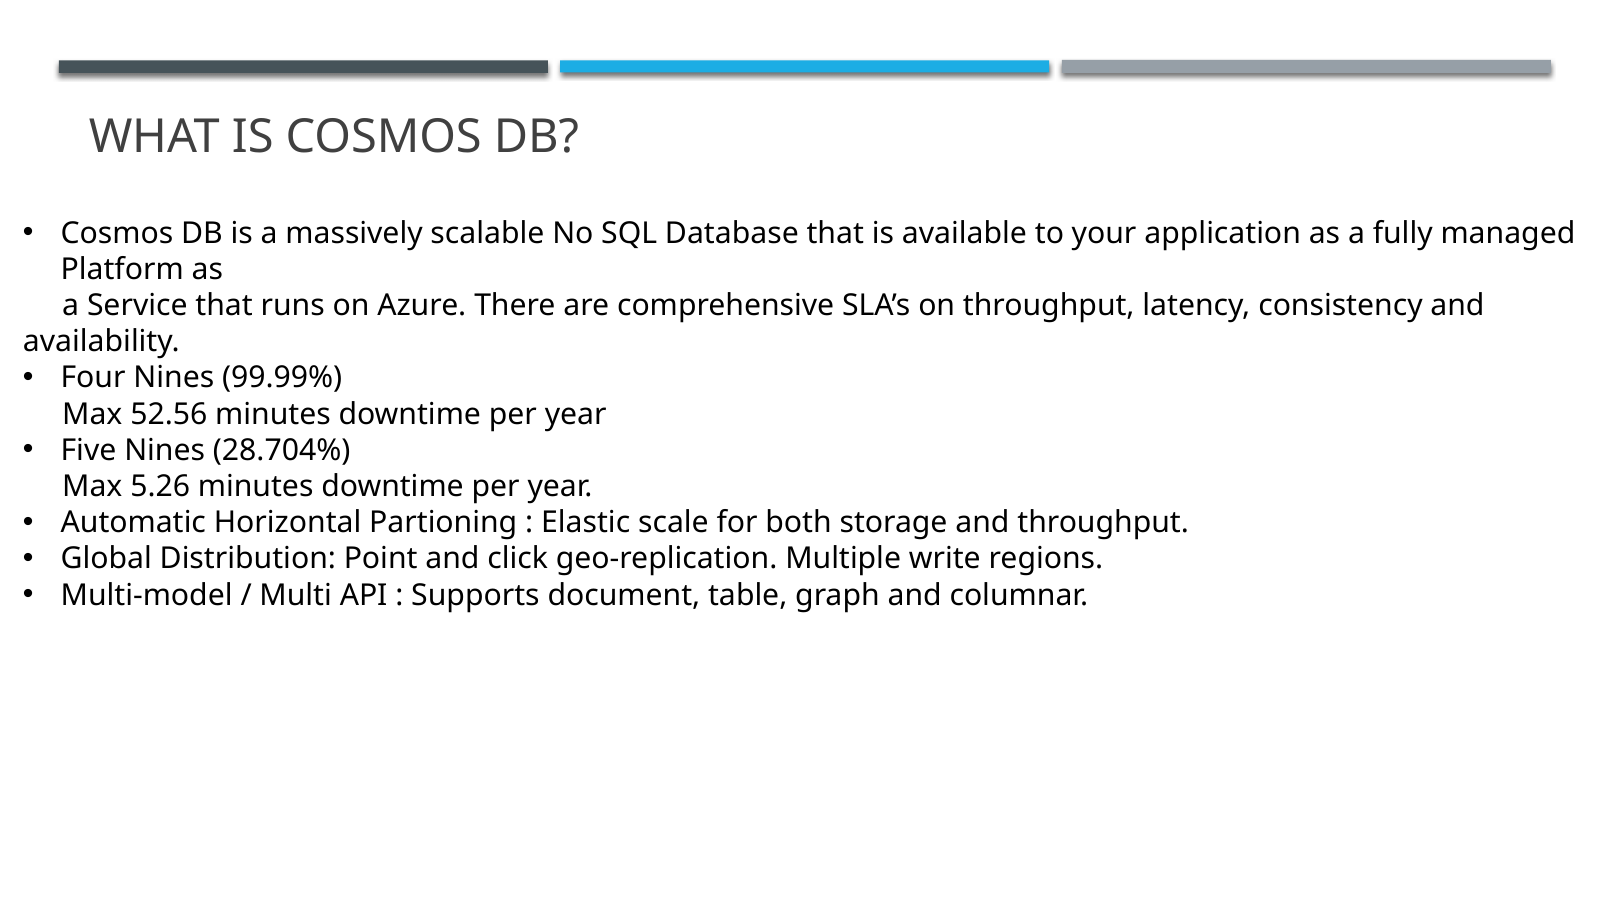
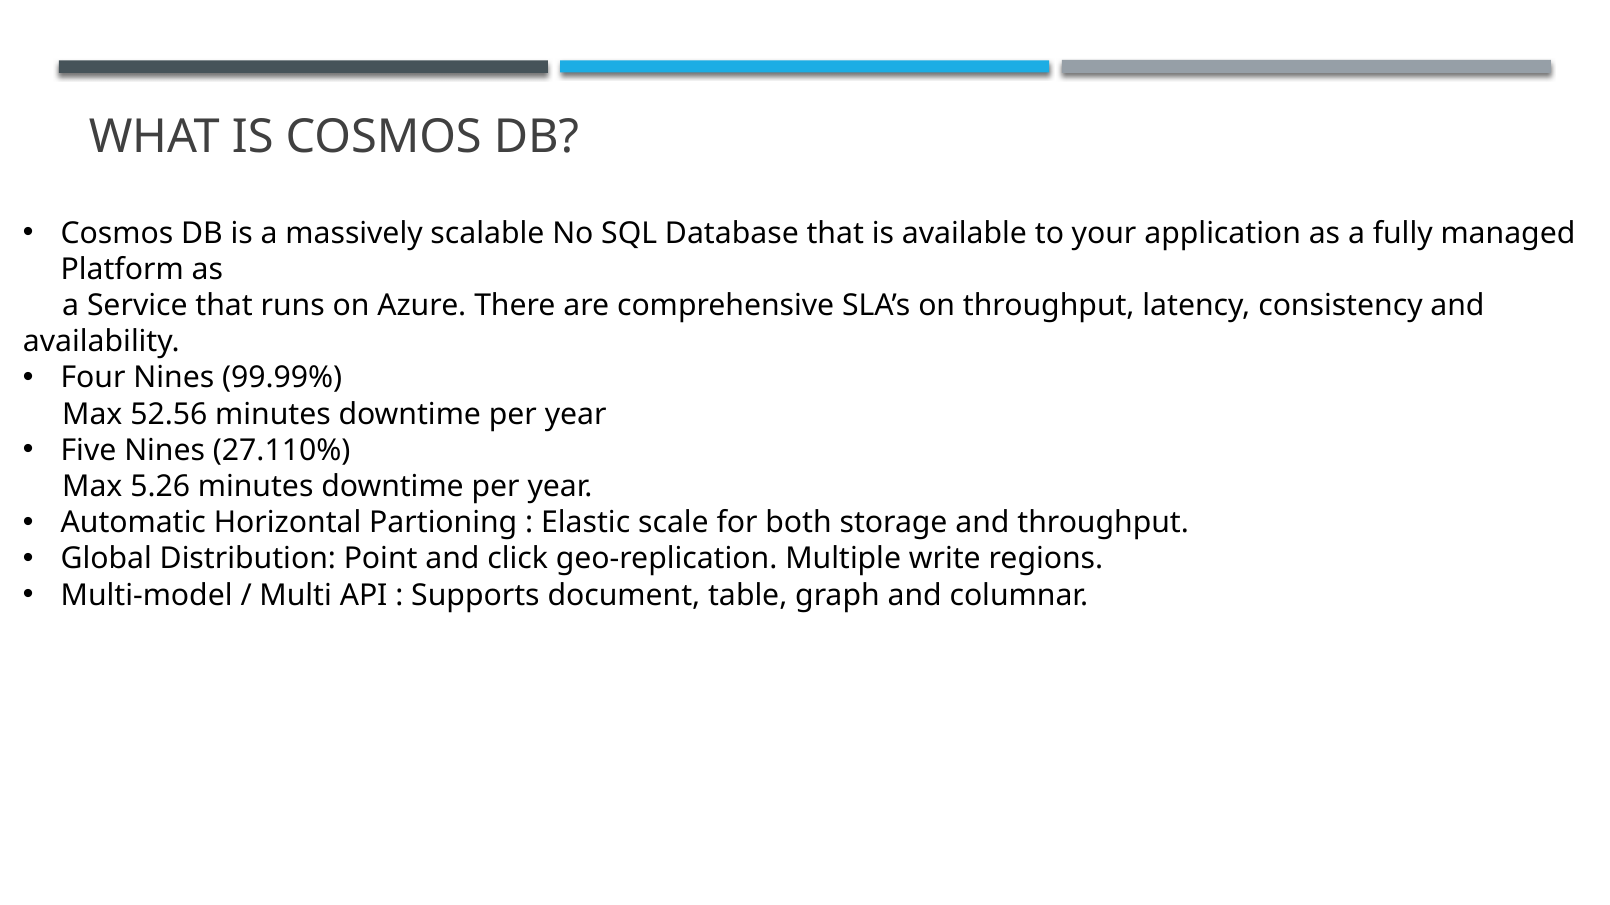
28.704%: 28.704% -> 27.110%
